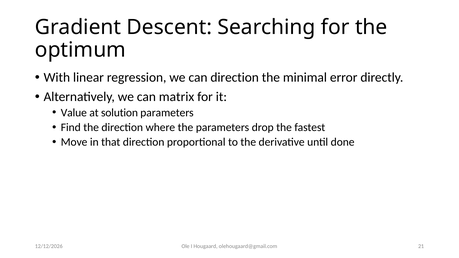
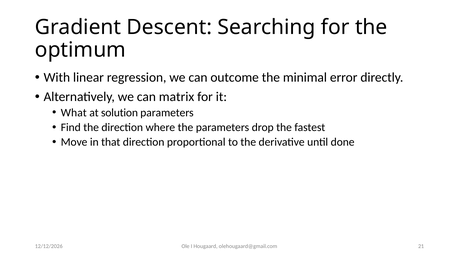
can direction: direction -> outcome
Value: Value -> What
